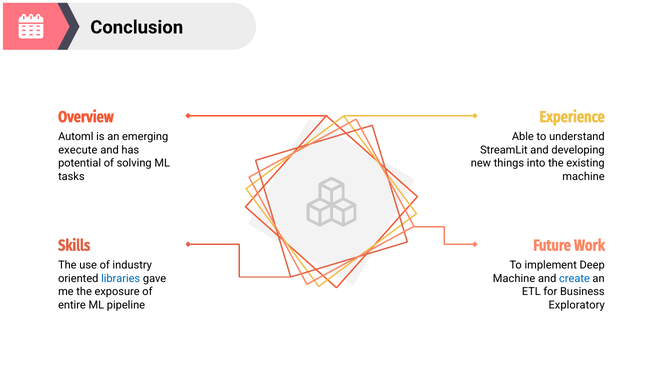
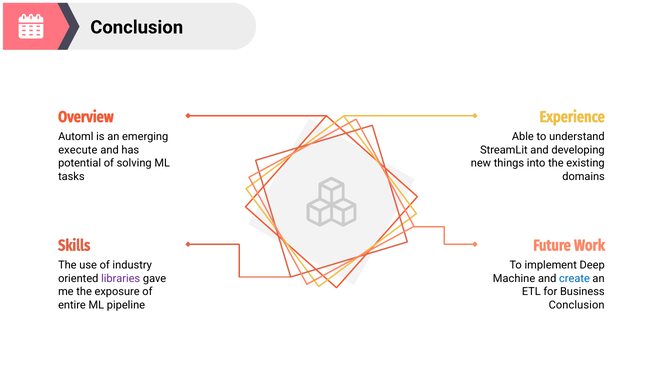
machine at (584, 176): machine -> domains
libraries colour: blue -> purple
Exploratory at (577, 305): Exploratory -> Conclusion
